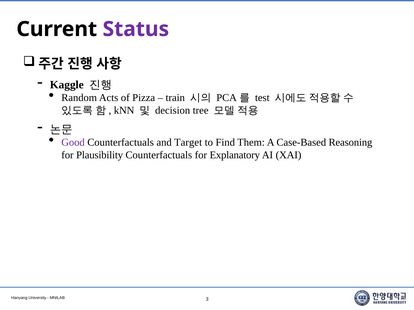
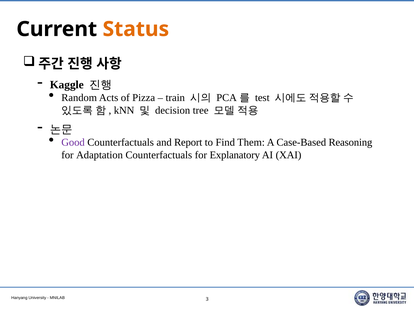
Status colour: purple -> orange
Target: Target -> Report
Plausibility: Plausibility -> Adaptation
